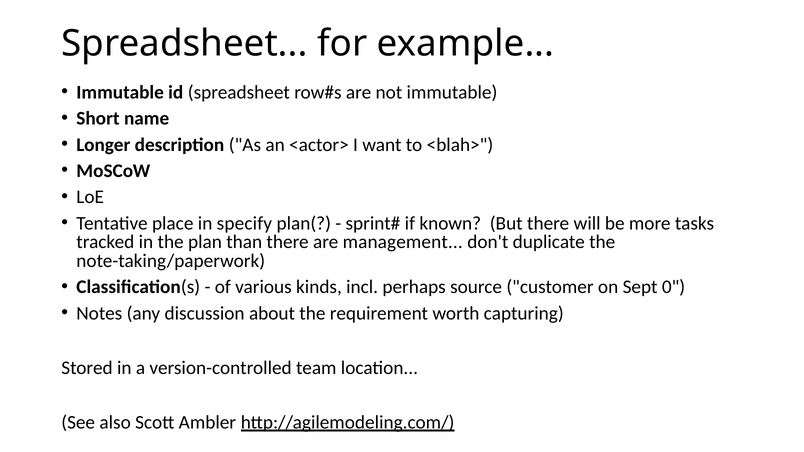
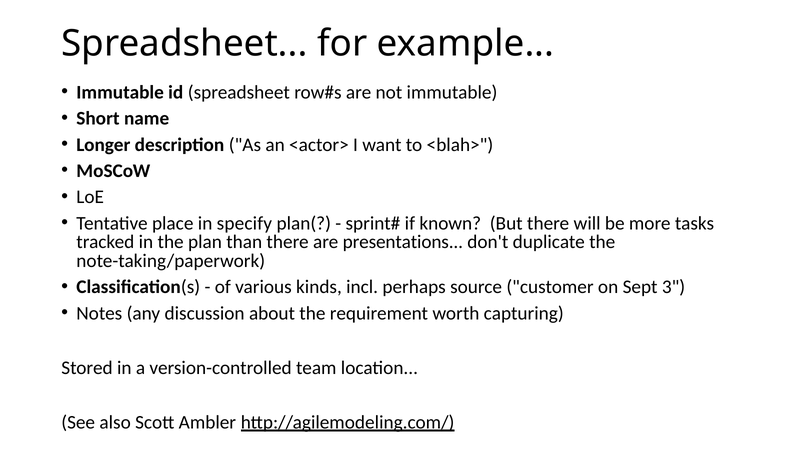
management: management -> presentations
0: 0 -> 3
